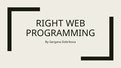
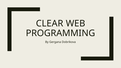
RIGHT: RIGHT -> CLEAR
